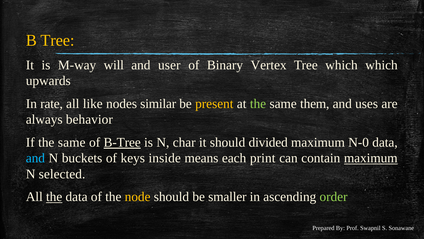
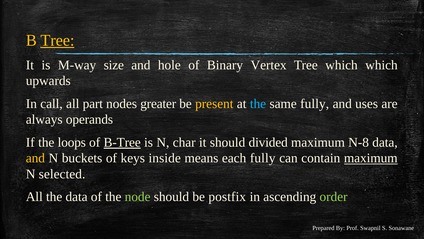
Tree at (57, 41) underline: none -> present
will: will -> size
user: user -> hole
rate: rate -> call
like: like -> part
similar: similar -> greater
the at (258, 104) colour: light green -> light blue
same them: them -> fully
behavior: behavior -> operands
If the same: same -> loops
N-0: N-0 -> N-8
and at (35, 158) colour: light blue -> yellow
each print: print -> fully
the at (54, 197) underline: present -> none
node colour: yellow -> light green
smaller: smaller -> postfix
